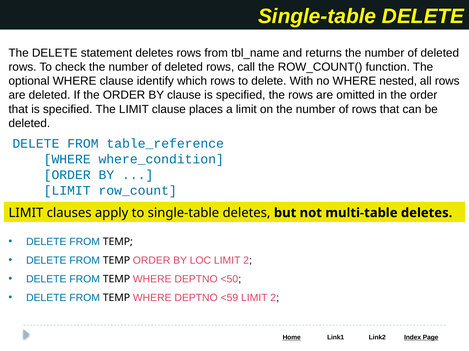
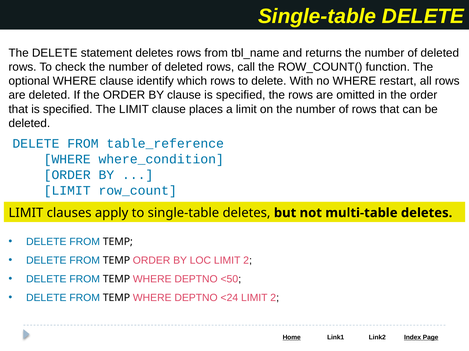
nested: nested -> restart
<59: <59 -> <24
